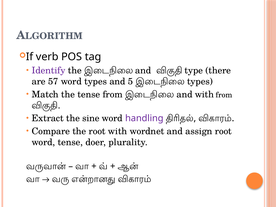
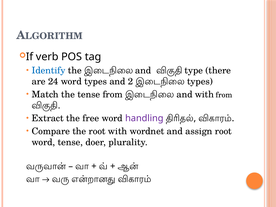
Identify colour: purple -> blue
57: 57 -> 24
5: 5 -> 2
sine: sine -> free
